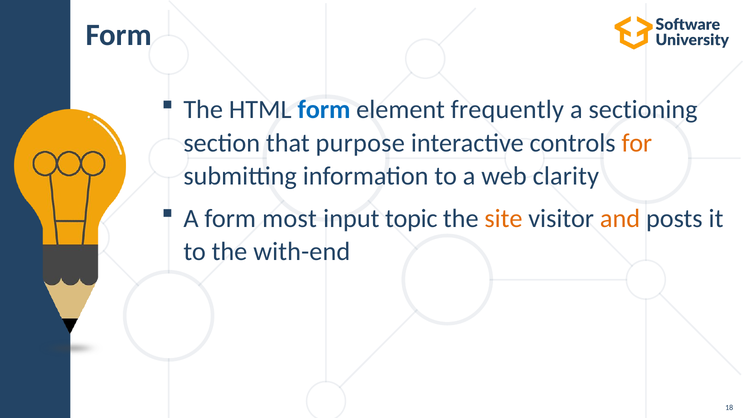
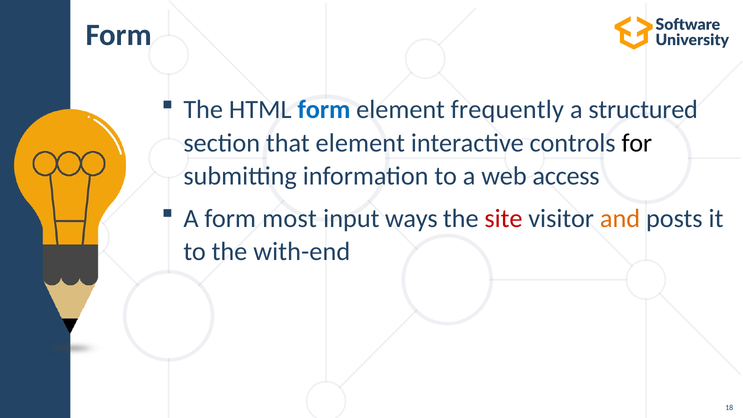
sectioning: sectioning -> structured
that purpose: purpose -> element
for colour: orange -> black
clarity: clarity -> access
topic: topic -> ways
site colour: orange -> red
